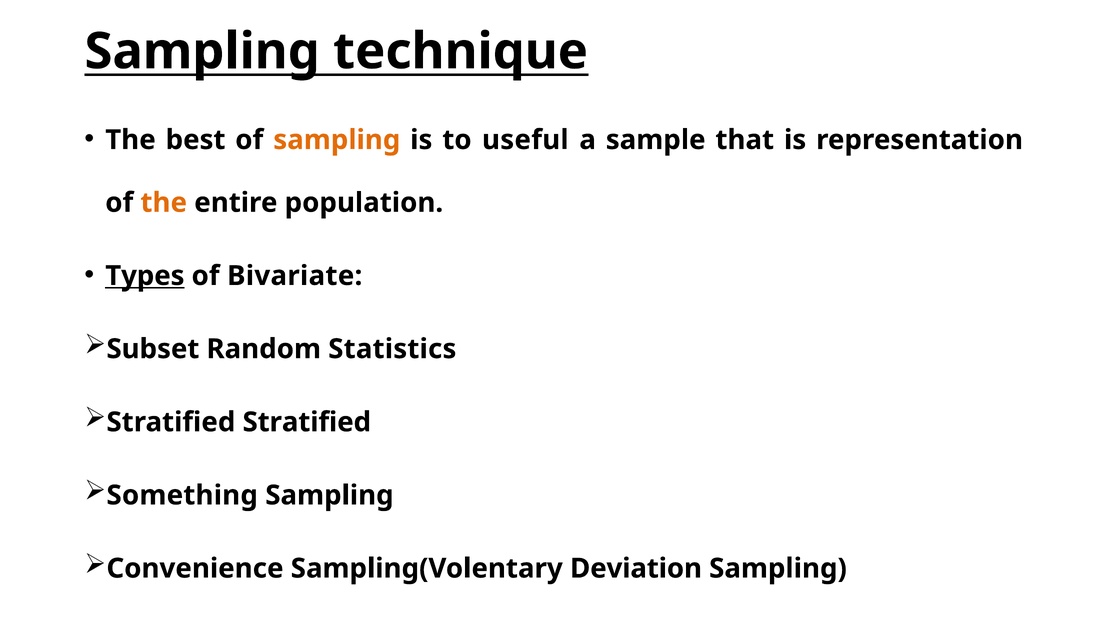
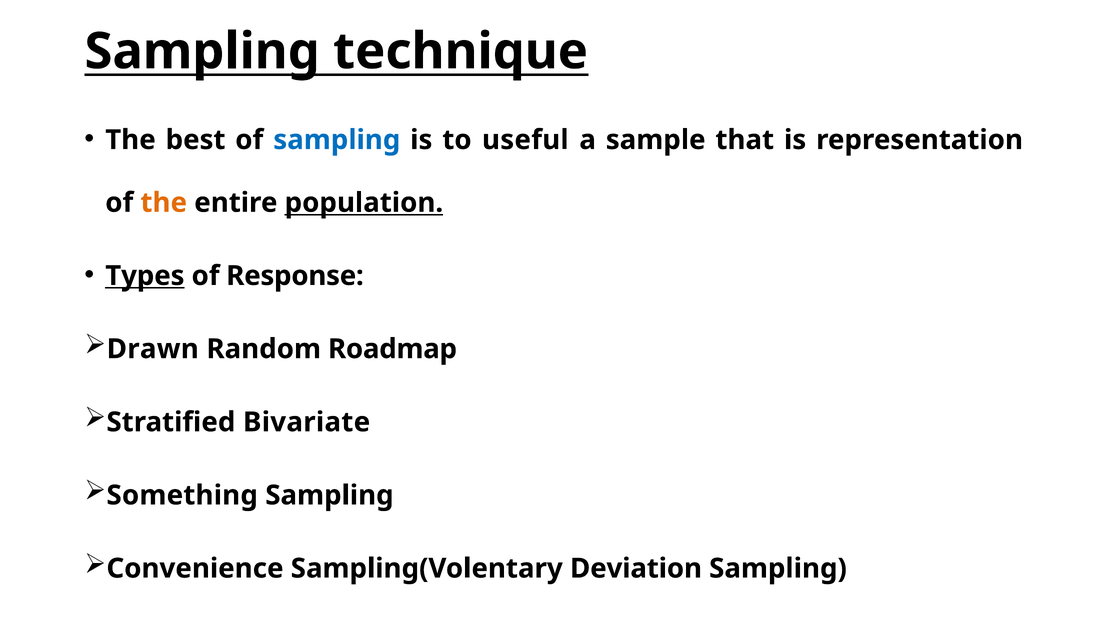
sampling at (337, 140) colour: orange -> blue
population underline: none -> present
Bivariate: Bivariate -> Response
Subset: Subset -> Drawn
Statistics: Statistics -> Roadmap
Stratified Stratified: Stratified -> Bivariate
